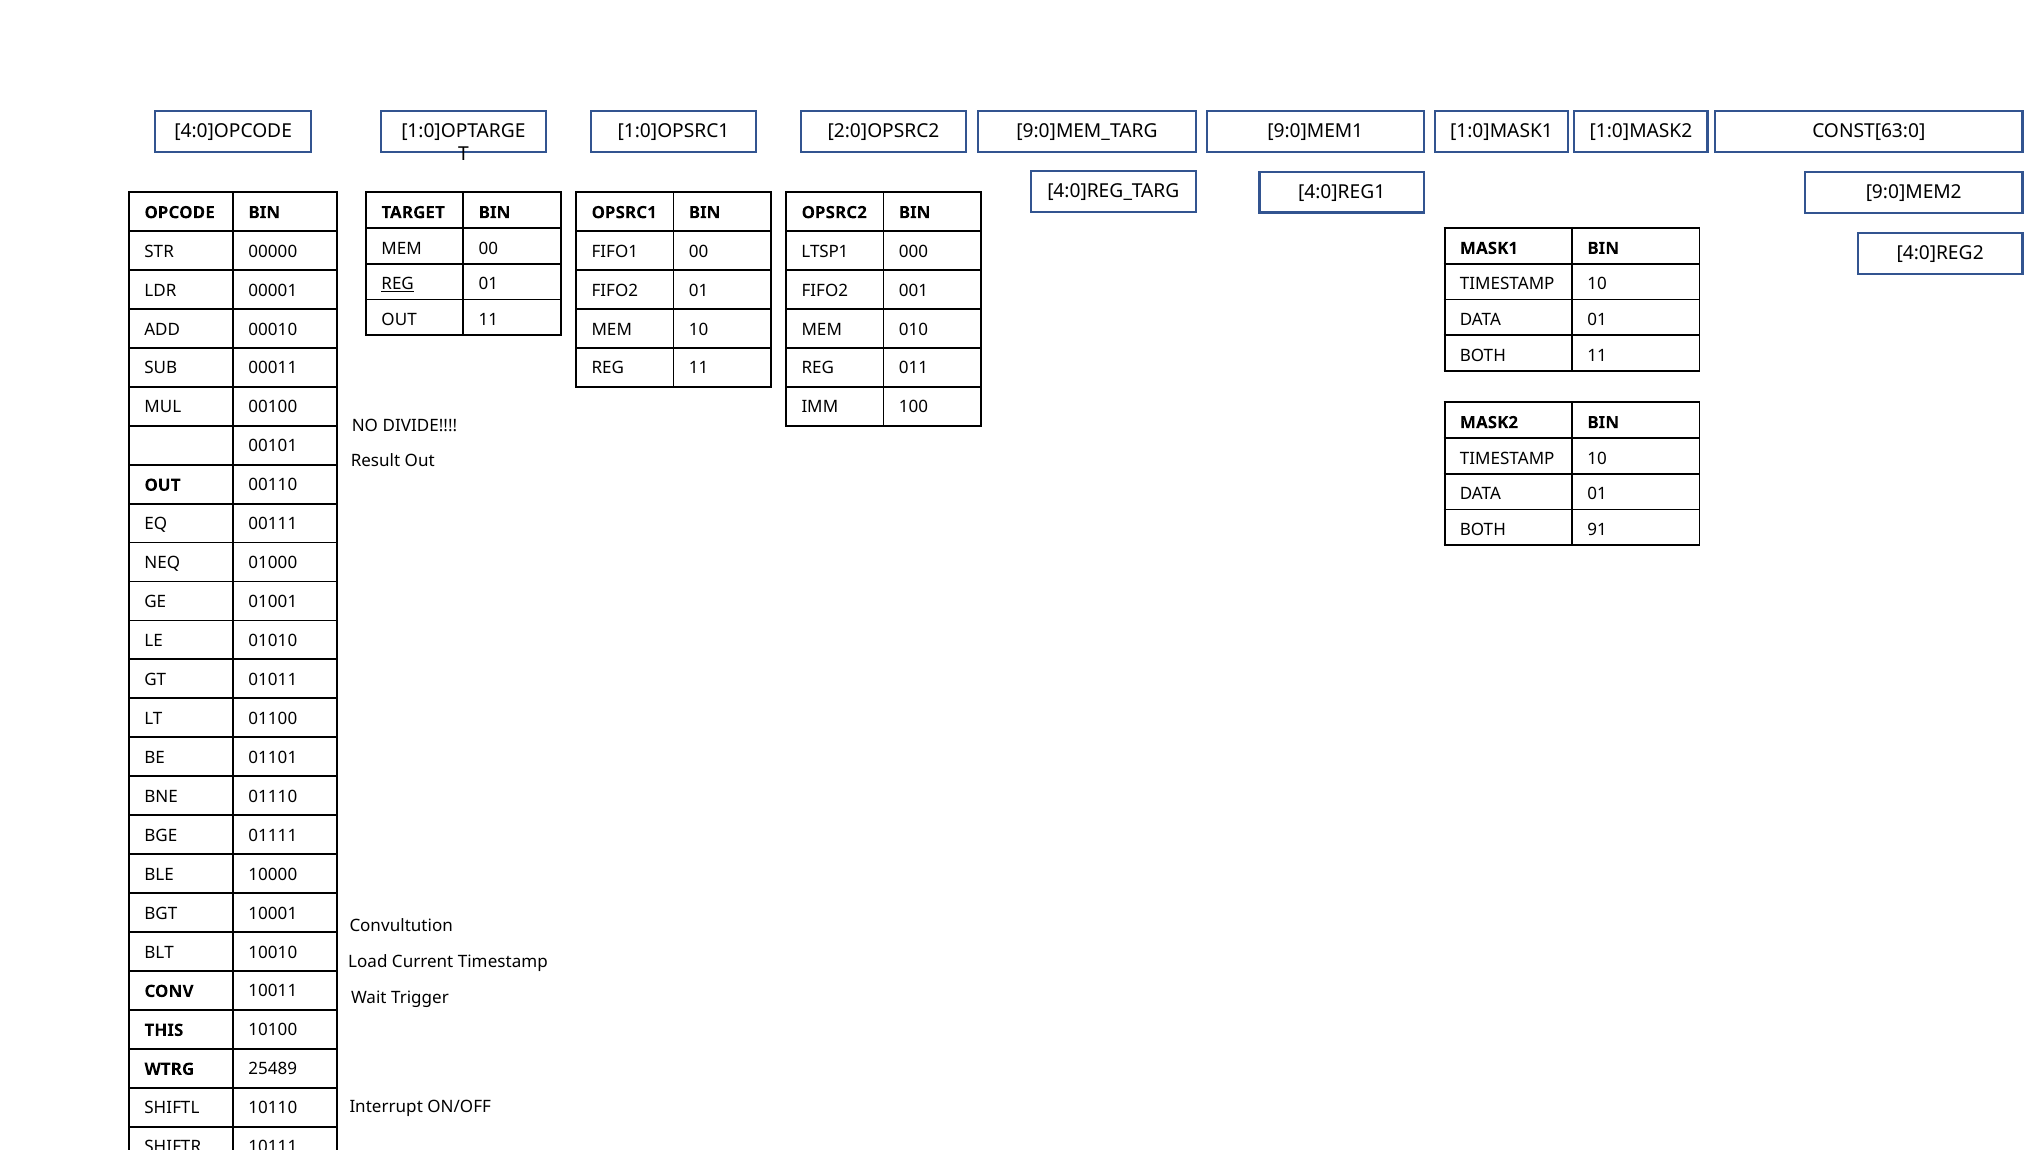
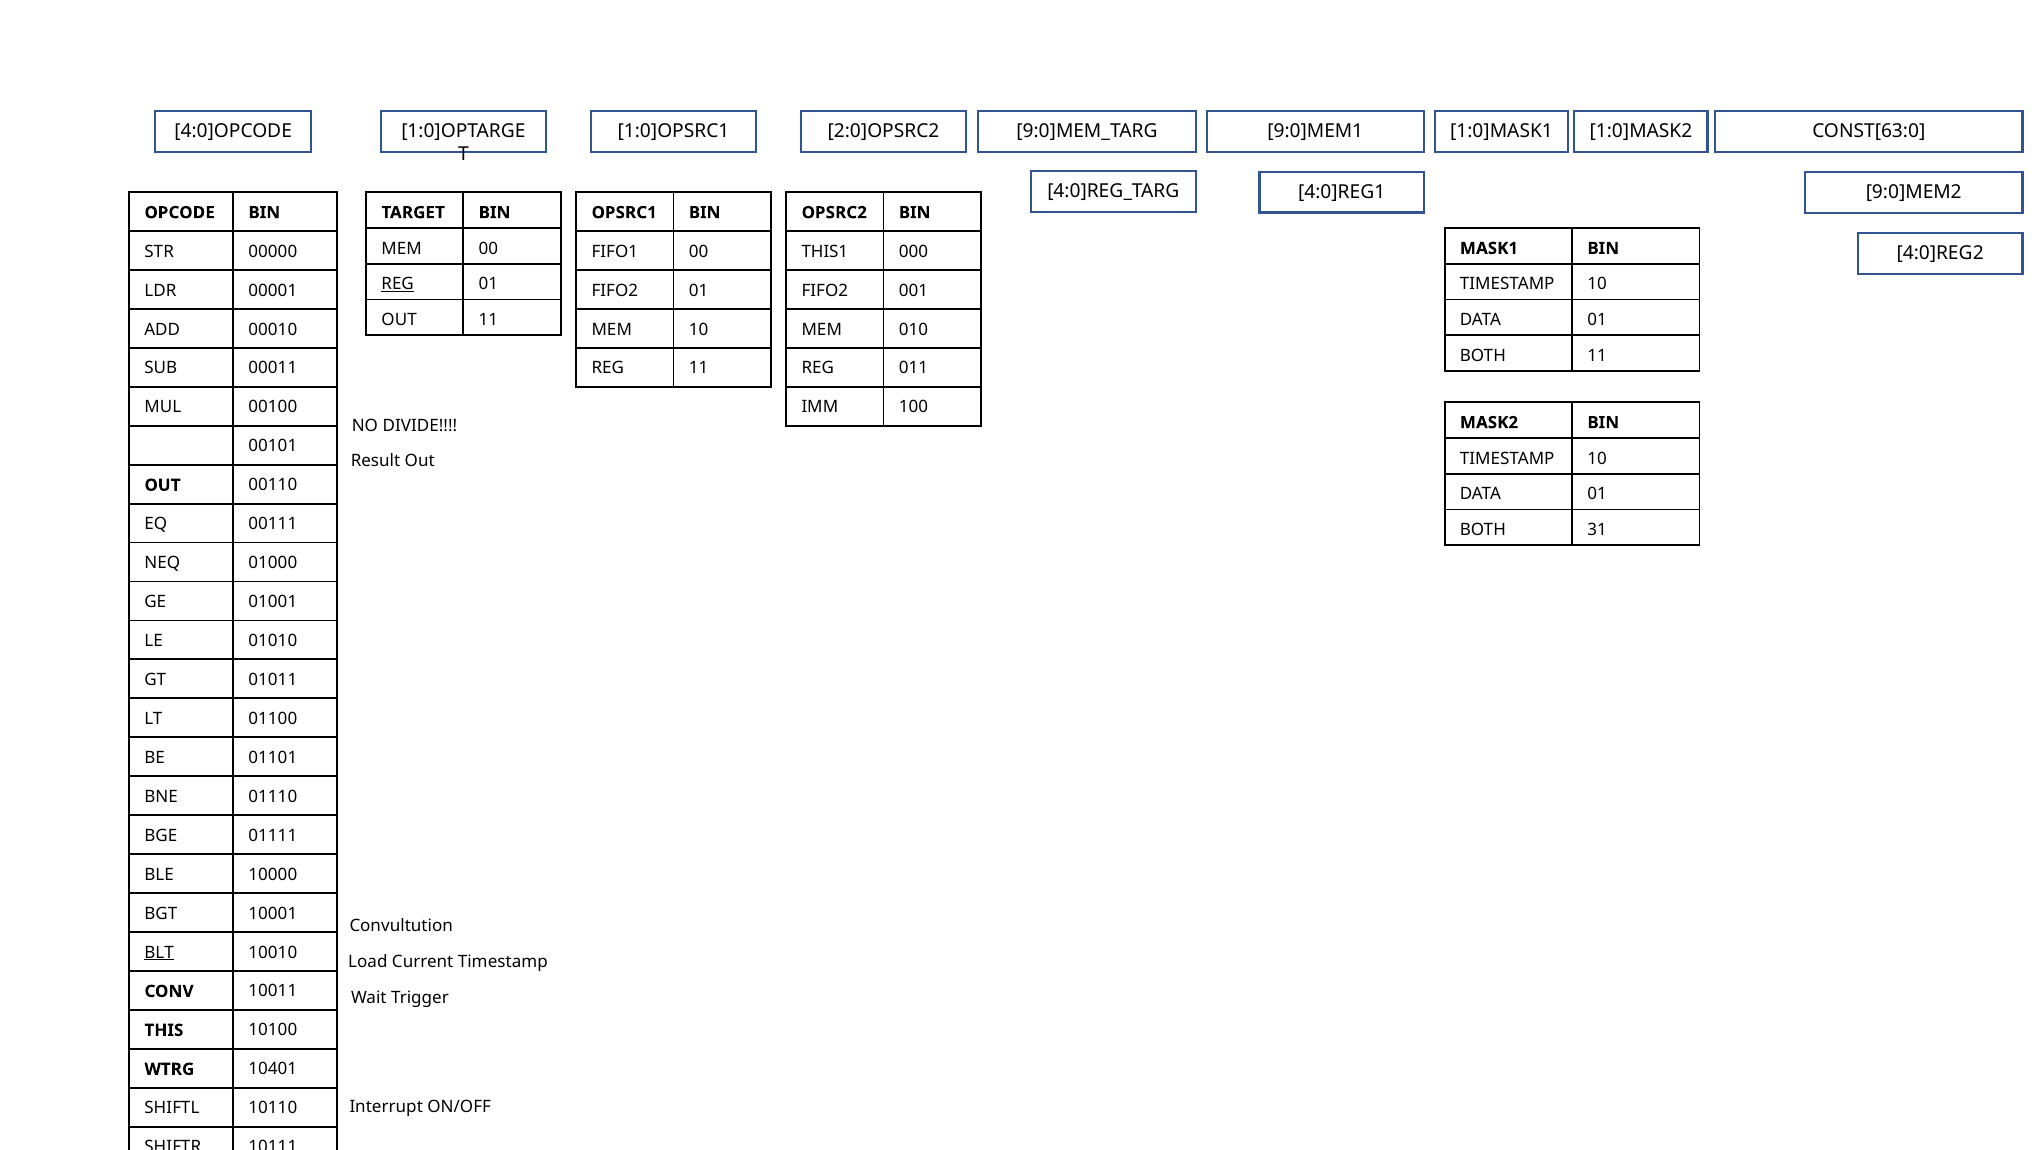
LTSP1: LTSP1 -> THIS1
91: 91 -> 31
BLT underline: none -> present
25489: 25489 -> 10401
